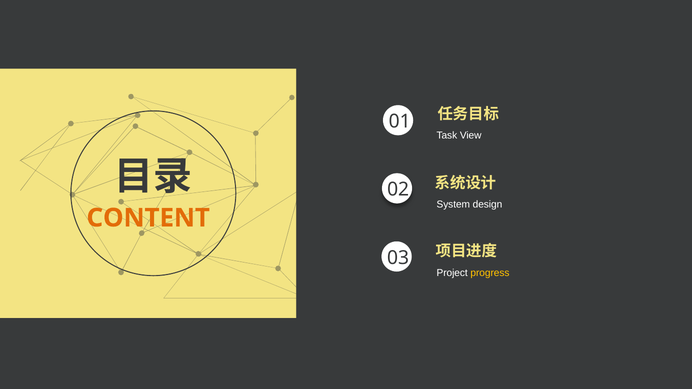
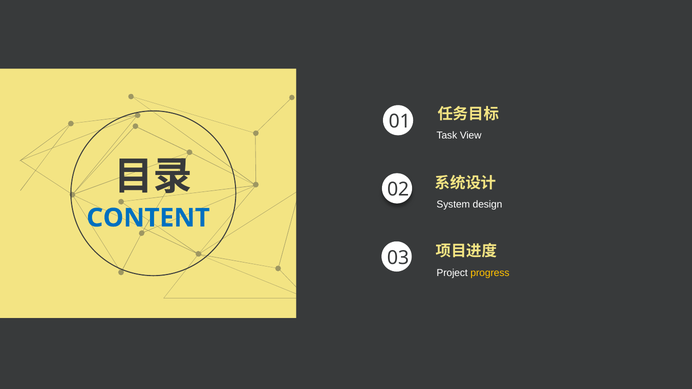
CONTENT colour: orange -> blue
